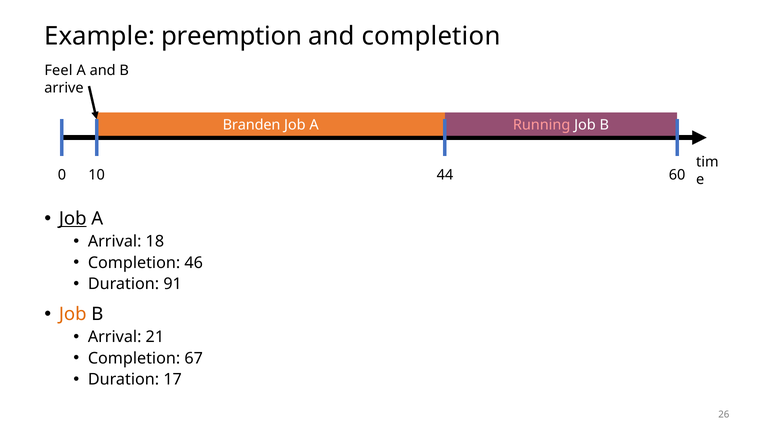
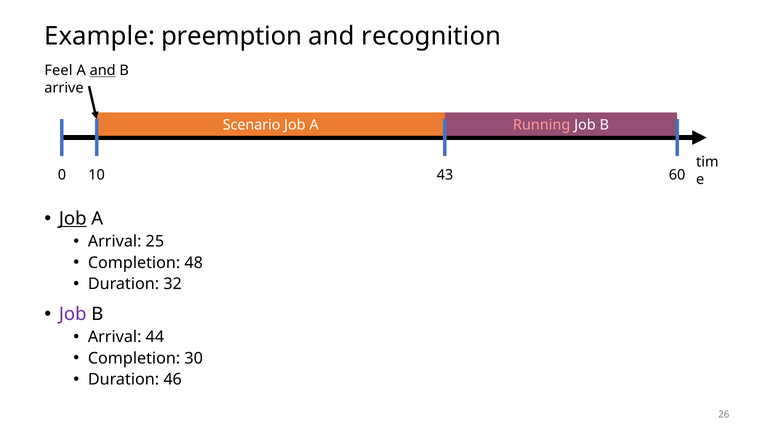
and completion: completion -> recognition
and at (103, 71) underline: none -> present
Branden: Branden -> Scenario
44: 44 -> 43
18: 18 -> 25
46: 46 -> 48
91: 91 -> 32
Job at (73, 314) colour: orange -> purple
21: 21 -> 44
67: 67 -> 30
17: 17 -> 46
